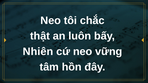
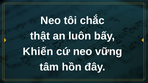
Nhiên: Nhiên -> Khiến
